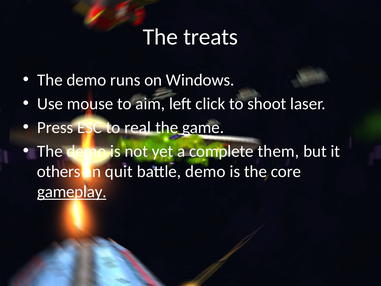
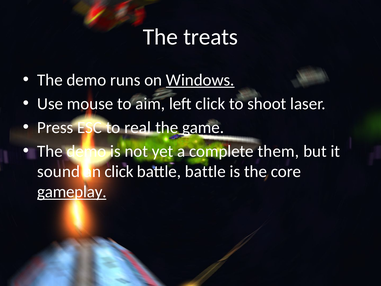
Windows underline: none -> present
others: others -> sound
an quit: quit -> click
battle demo: demo -> battle
